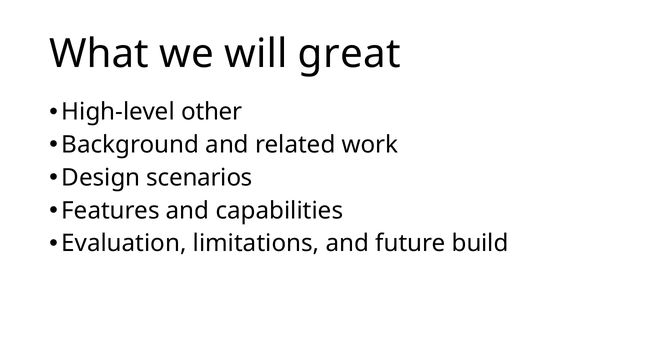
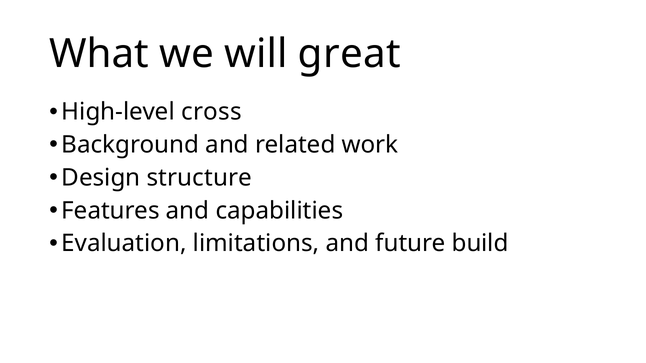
other: other -> cross
scenarios: scenarios -> structure
